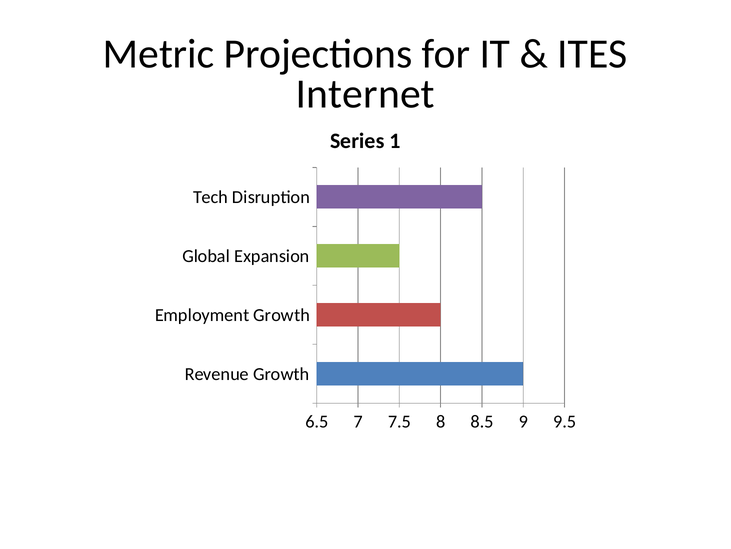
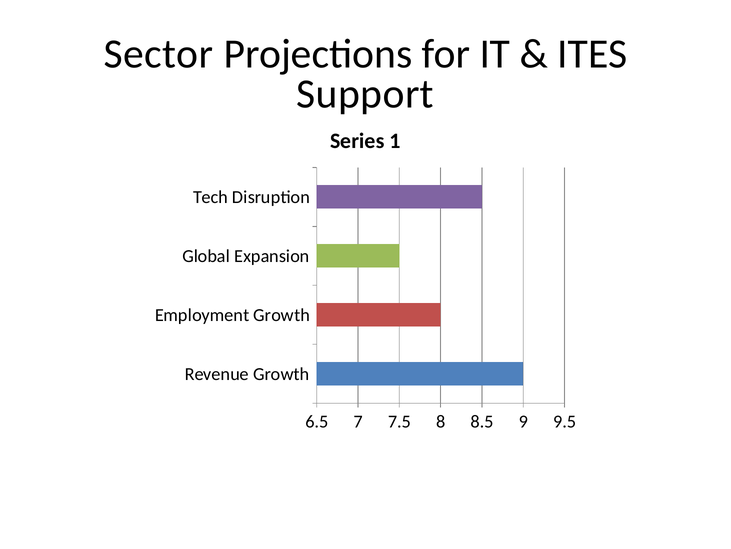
Metric: Metric -> Sector
Internet: Internet -> Support
